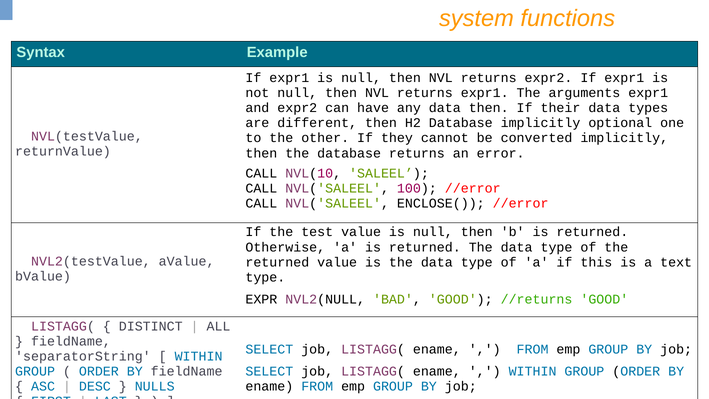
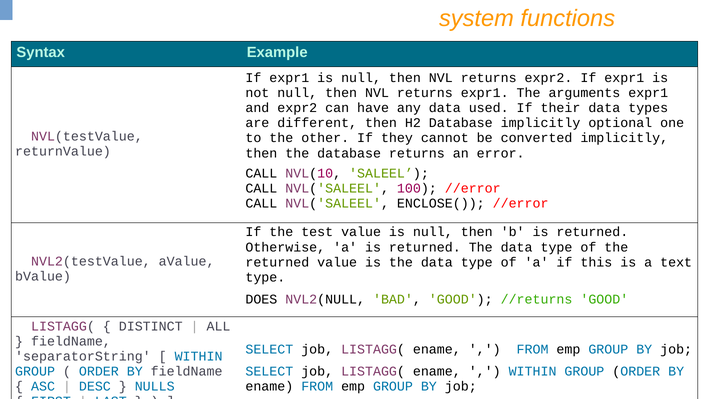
data then: then -> used
EXPR: EXPR -> DOES
